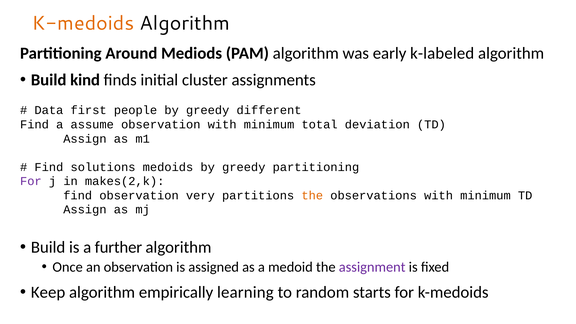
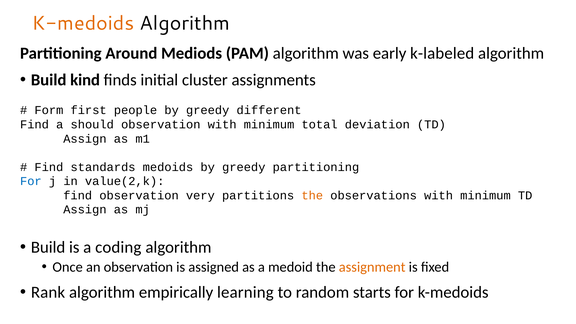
Data: Data -> Form
assume: assume -> should
solutions: solutions -> standards
For at (31, 181) colour: purple -> blue
makes(2,k: makes(2,k -> value(2,k
further: further -> coding
assignment colour: purple -> orange
Keep: Keep -> Rank
